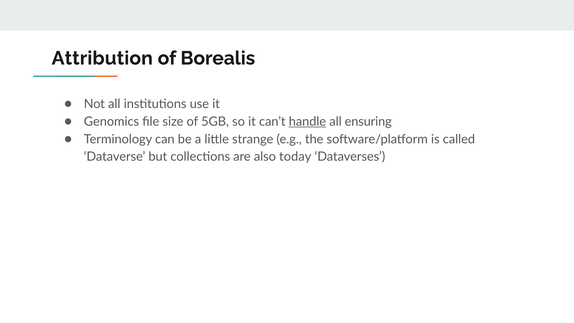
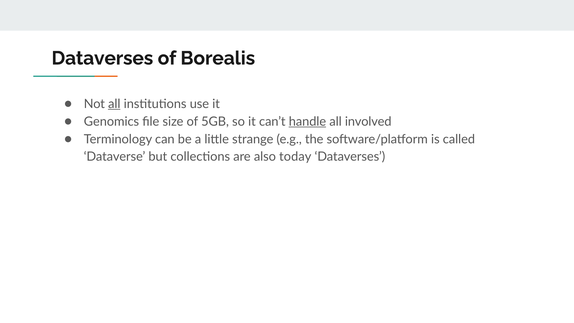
Attribution at (102, 58): Attribution -> Dataverses
all at (114, 104) underline: none -> present
ensuring: ensuring -> involved
